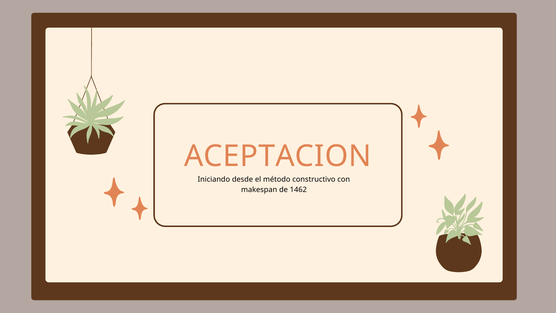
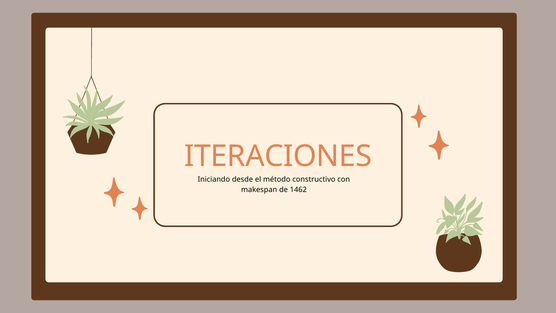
ACEPTACION: ACEPTACION -> ITERACIONES
